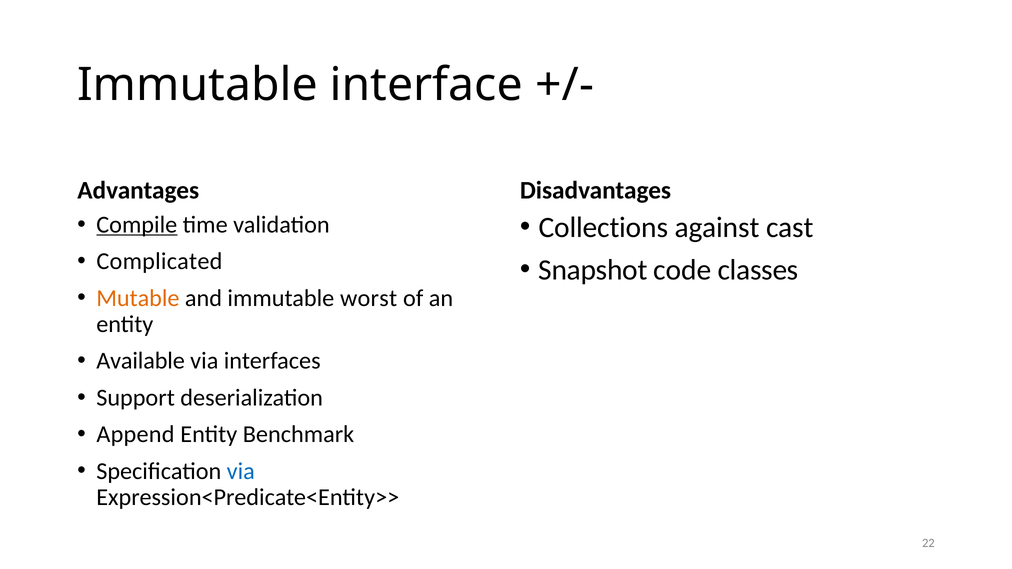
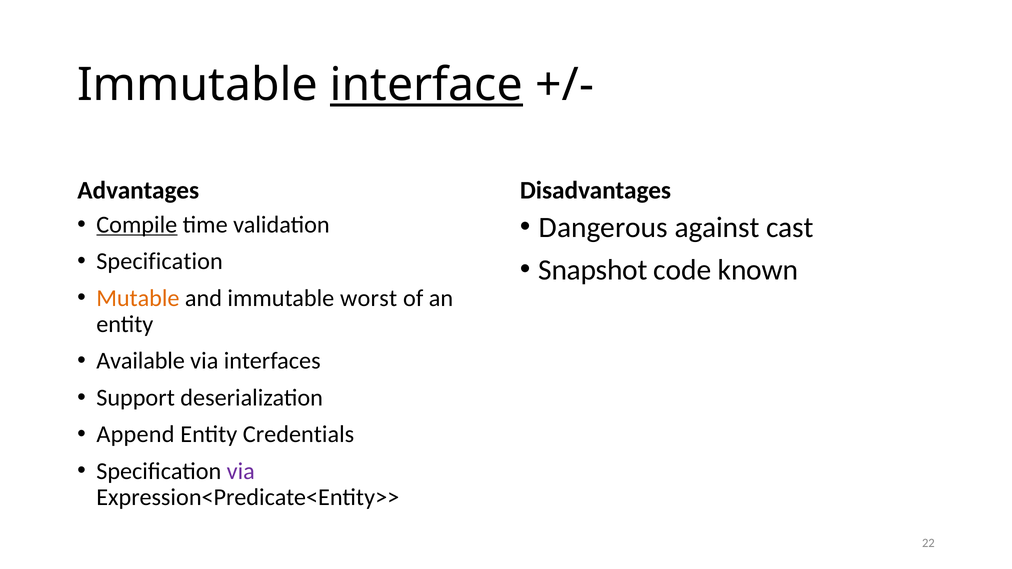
interface underline: none -> present
Collections: Collections -> Dangerous
Complicated at (159, 261): Complicated -> Specification
classes: classes -> known
Benchmark: Benchmark -> Credentials
via at (241, 471) colour: blue -> purple
